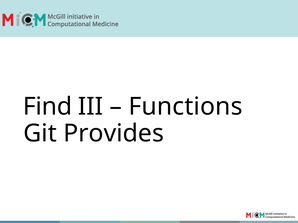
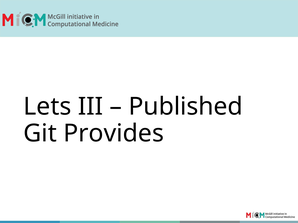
Find: Find -> Lets
Functions: Functions -> Published
